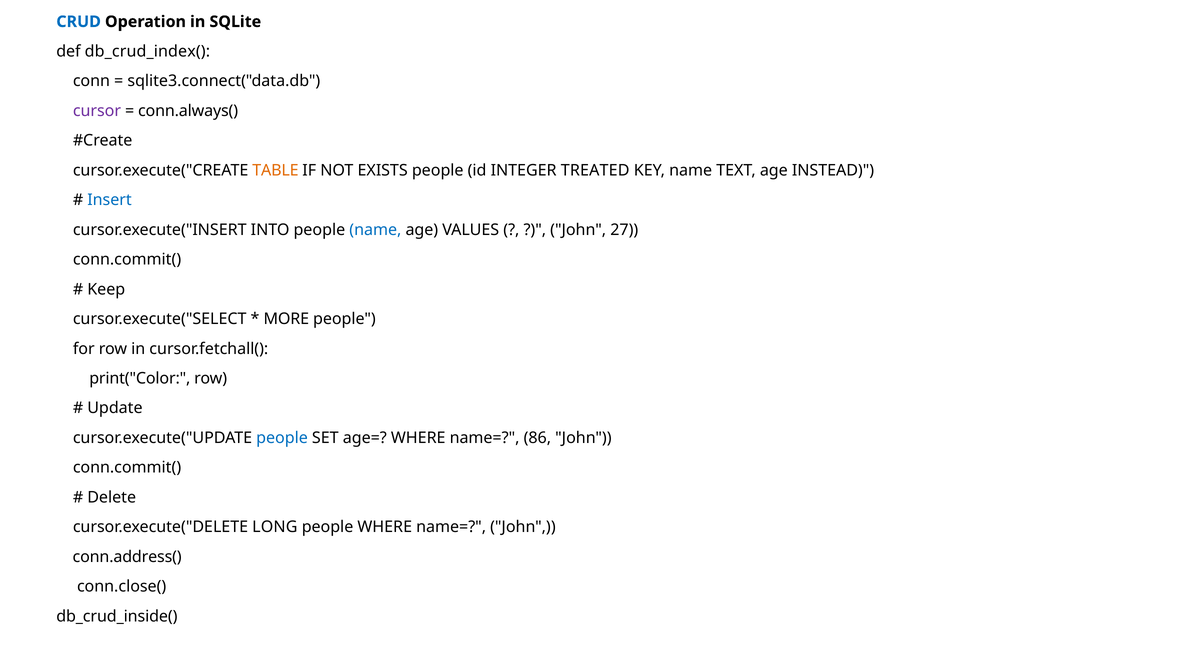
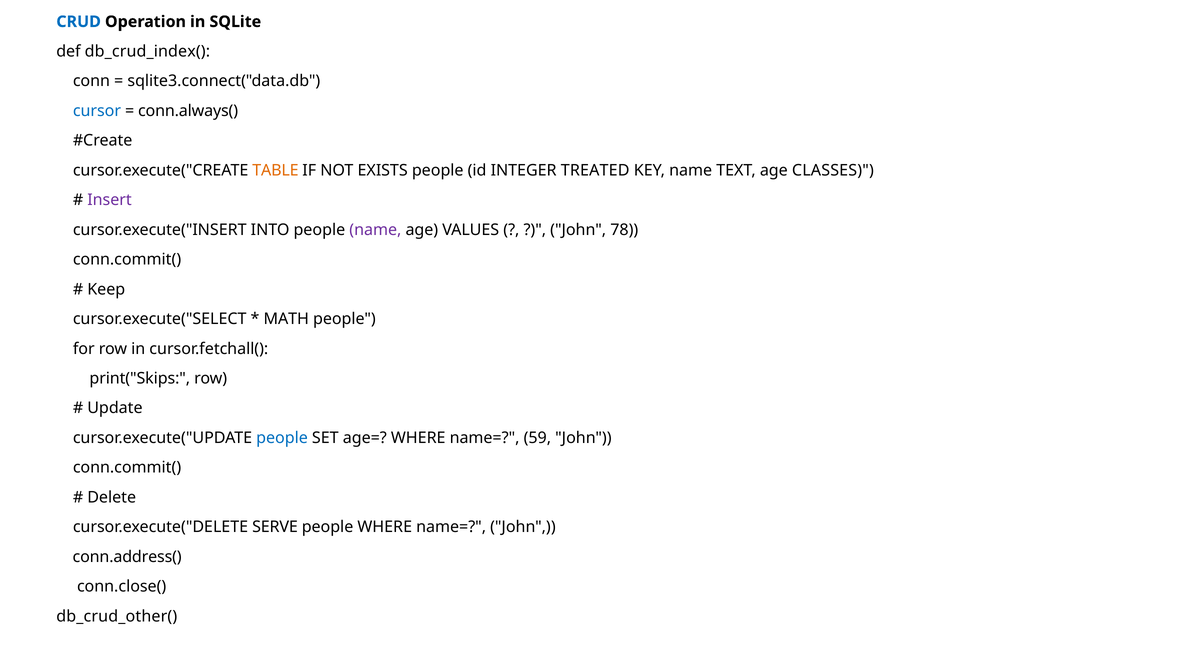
cursor colour: purple -> blue
INSTEAD: INSTEAD -> CLASSES
Insert colour: blue -> purple
name at (375, 230) colour: blue -> purple
27: 27 -> 78
MORE: MORE -> MATH
print("Color: print("Color -> print("Skips
86: 86 -> 59
LONG: LONG -> SERVE
db_crud_inside(: db_crud_inside( -> db_crud_other(
